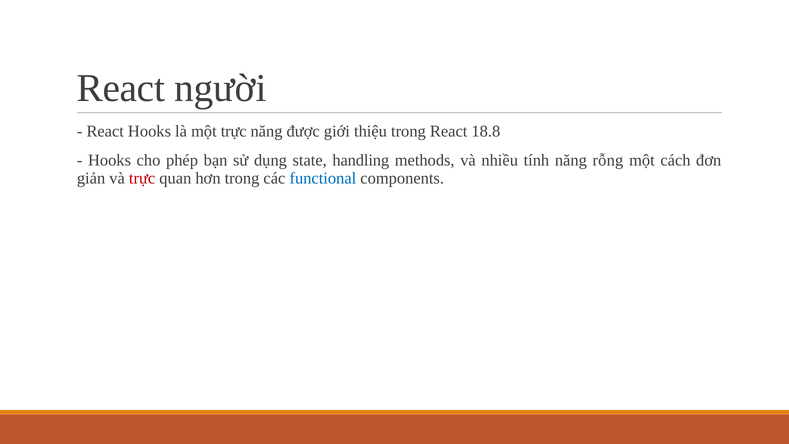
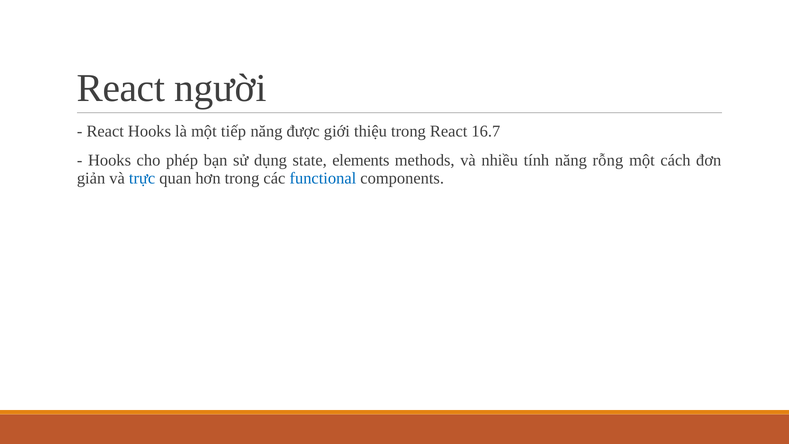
một trực: trực -> tiếp
18.8: 18.8 -> 16.7
handling: handling -> elements
trực at (142, 178) colour: red -> blue
